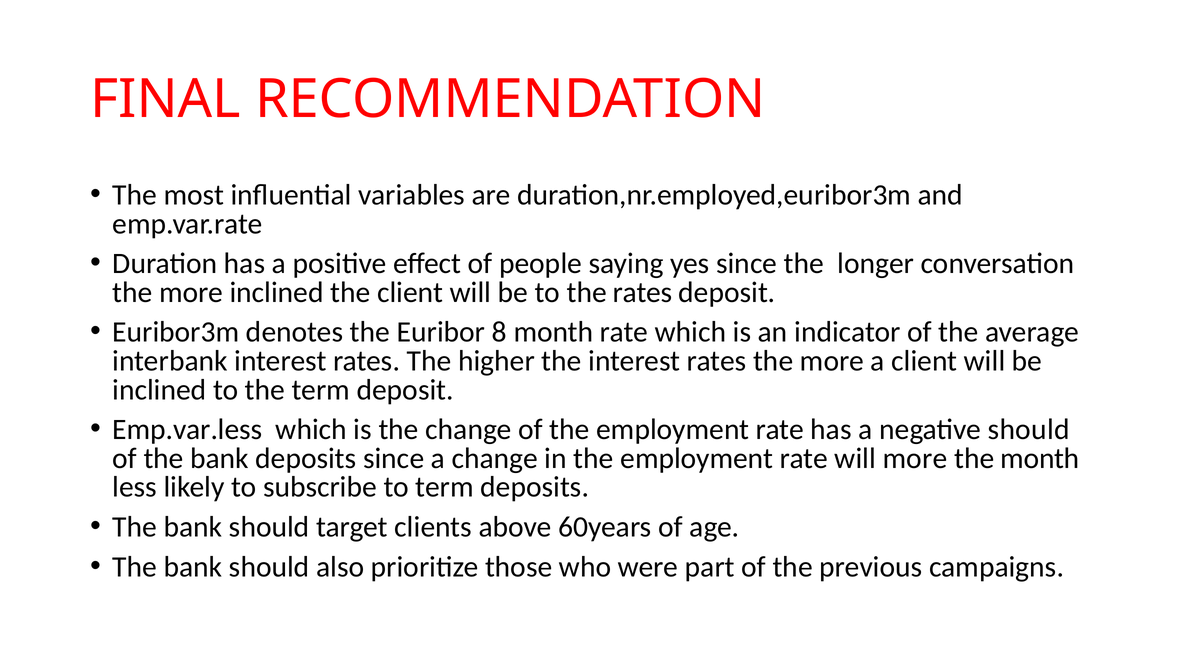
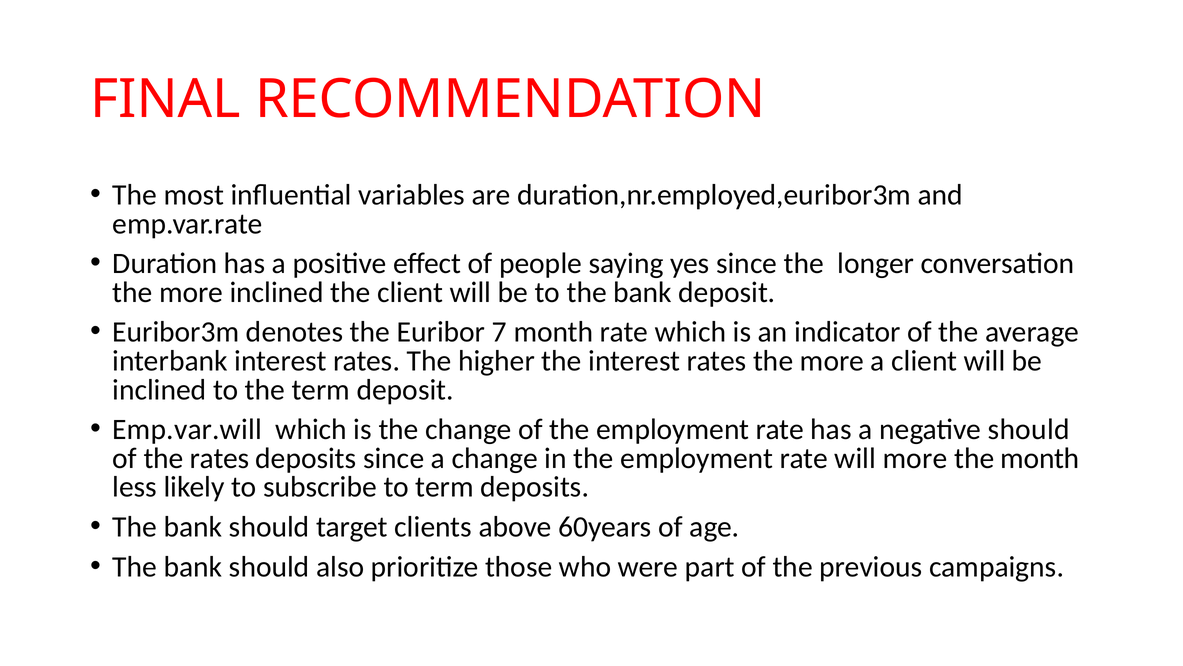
to the rates: rates -> bank
8: 8 -> 7
Emp.var.less: Emp.var.less -> Emp.var.will
of the bank: bank -> rates
